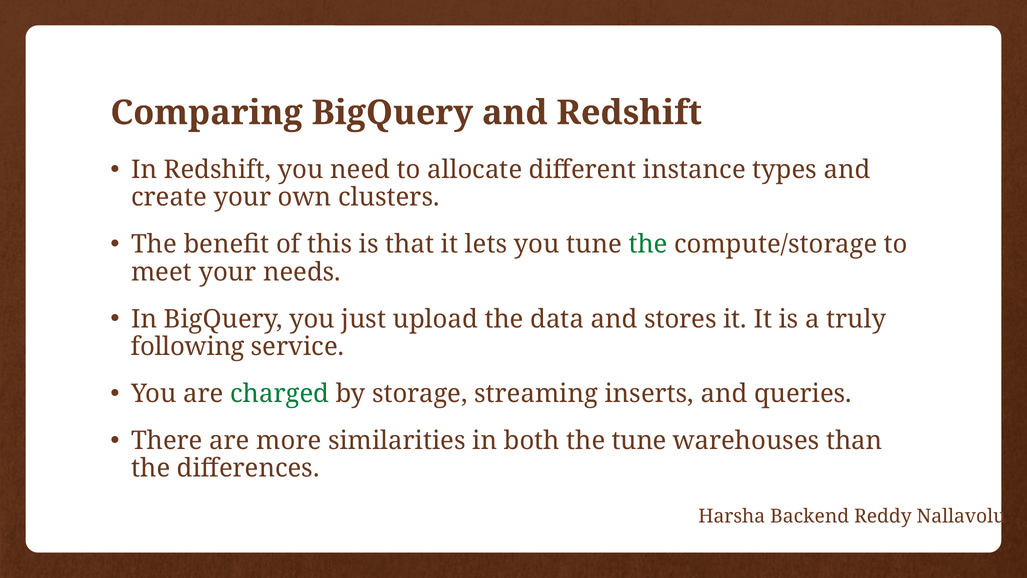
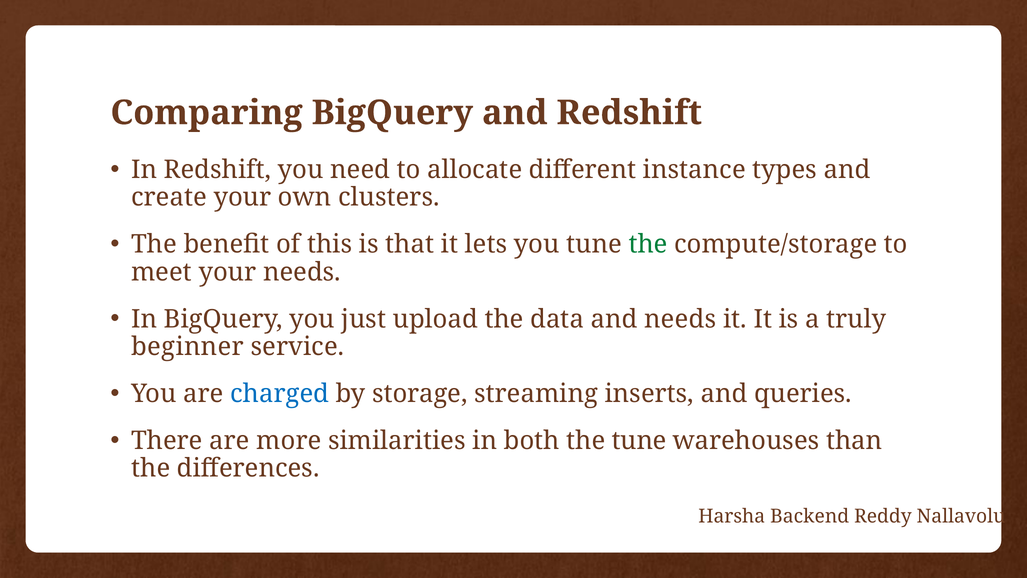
and stores: stores -> needs
following: following -> beginner
charged colour: green -> blue
